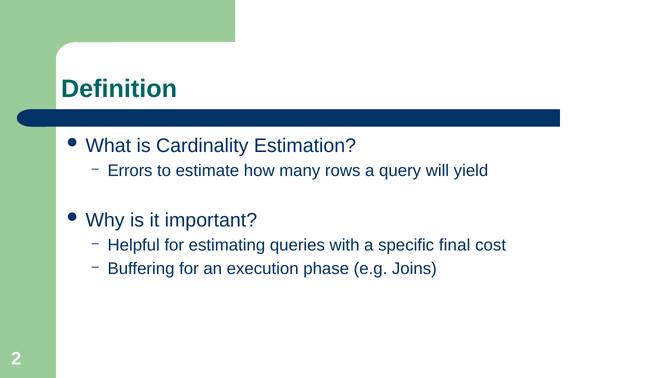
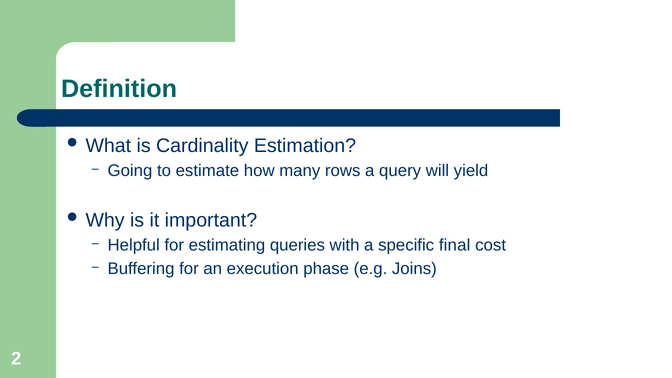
Errors: Errors -> Going
